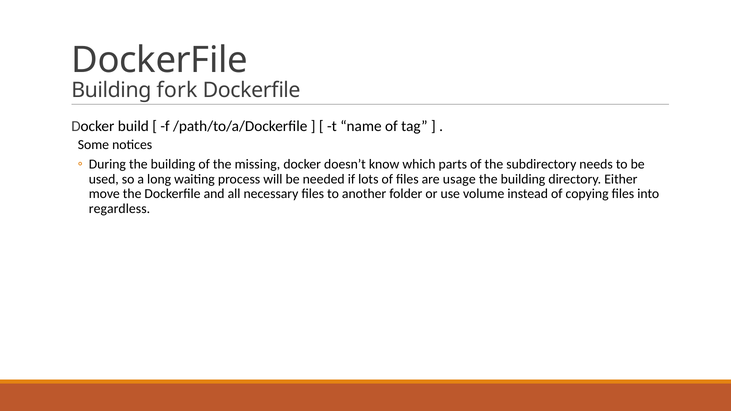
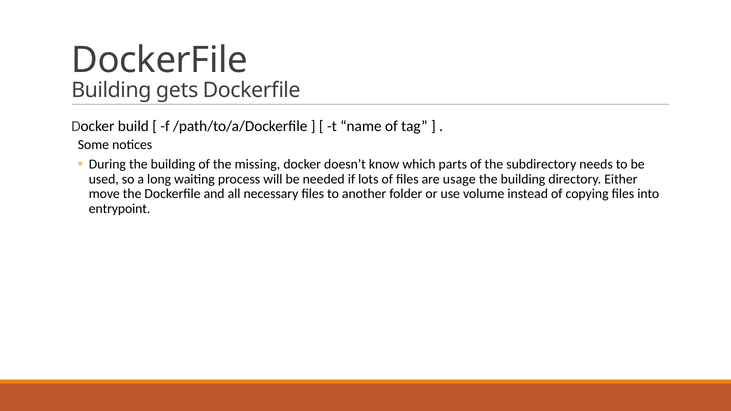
fork: fork -> gets
regardless: regardless -> entrypoint
